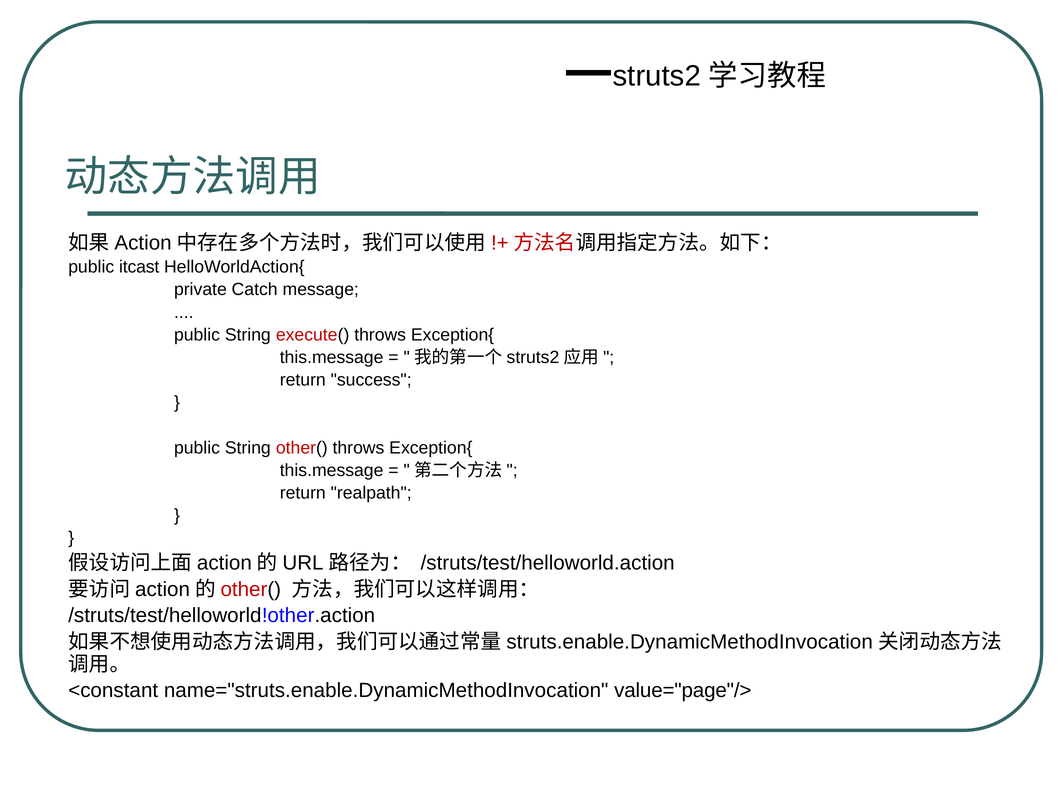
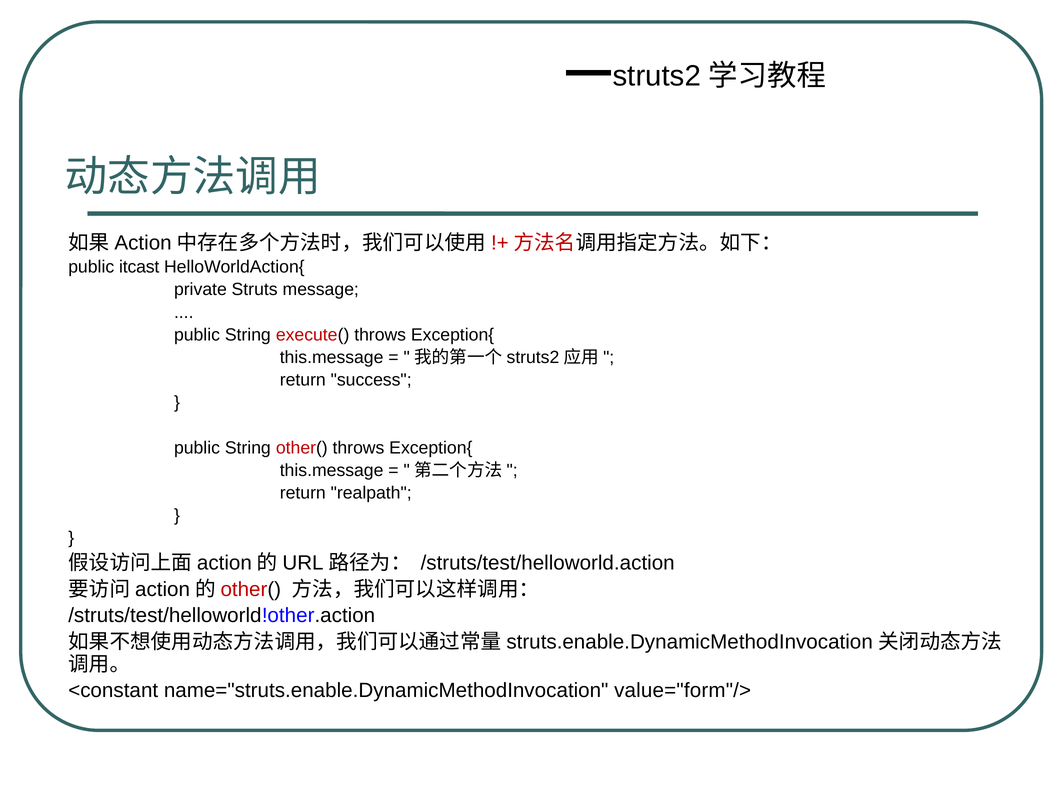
Catch: Catch -> Struts
value="page"/>: value="page"/> -> value="form"/>
